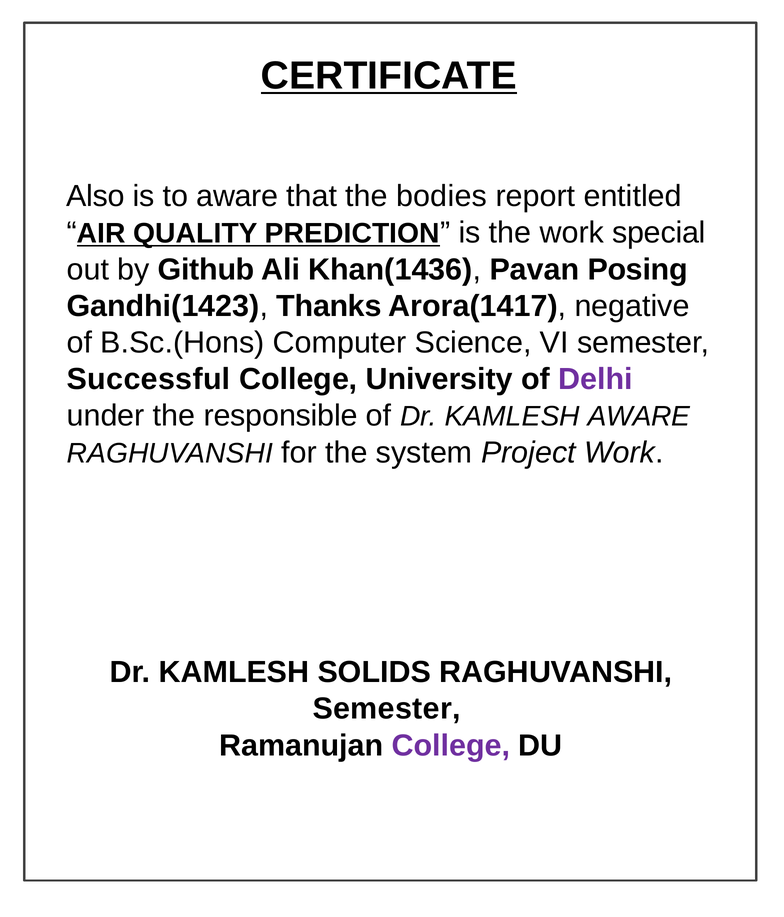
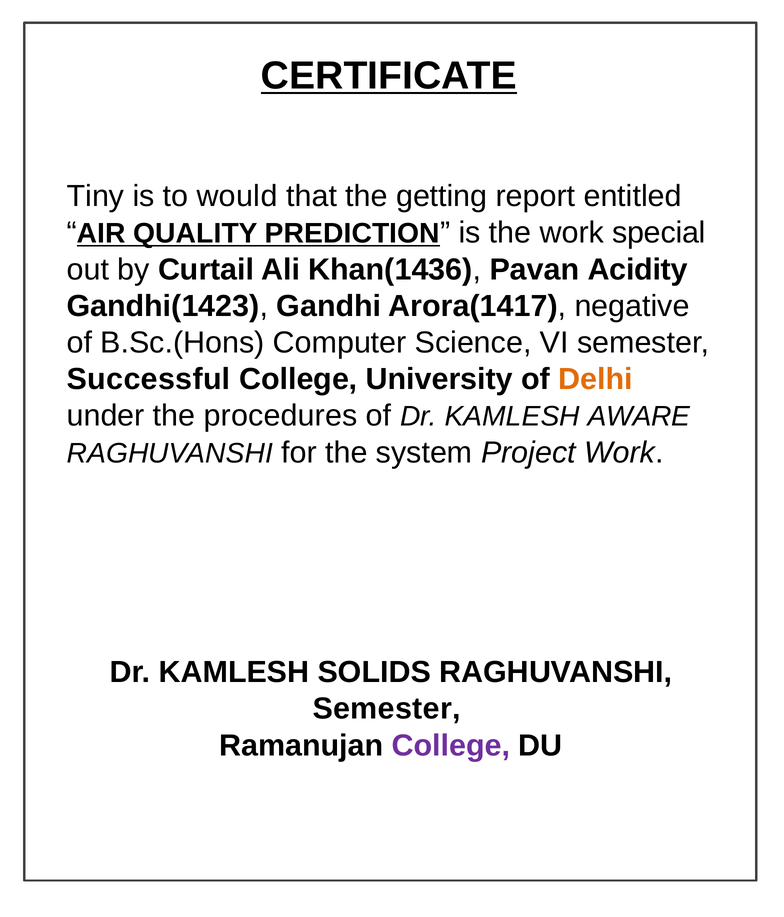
Also: Also -> Tiny
to aware: aware -> would
bodies: bodies -> getting
Github: Github -> Curtail
Posing: Posing -> Acidity
Thanks: Thanks -> Gandhi
Delhi colour: purple -> orange
responsible: responsible -> procedures
